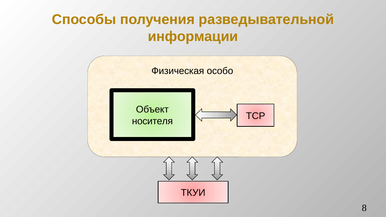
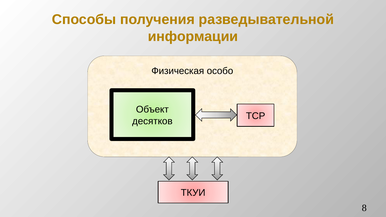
носителя: носителя -> десятков
